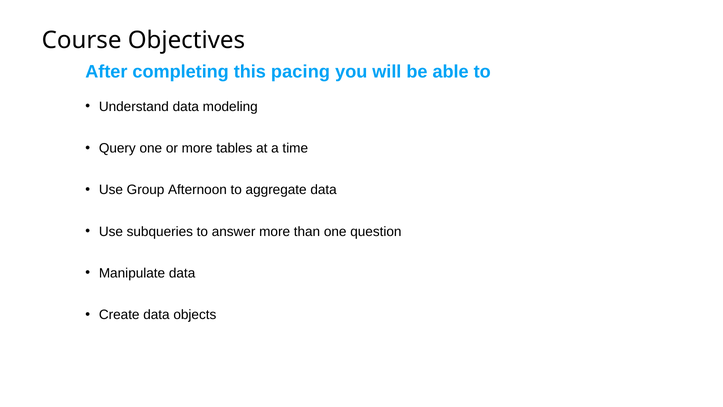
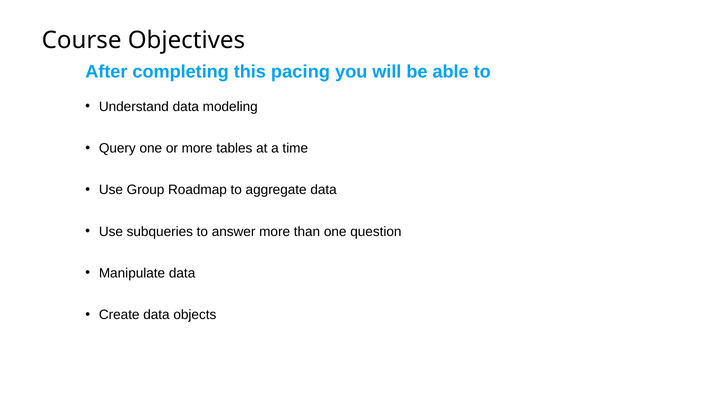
Afternoon: Afternoon -> Roadmap
